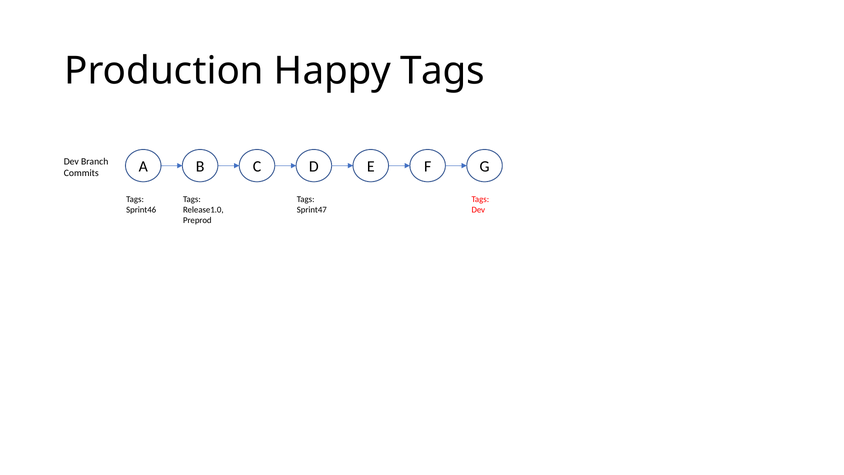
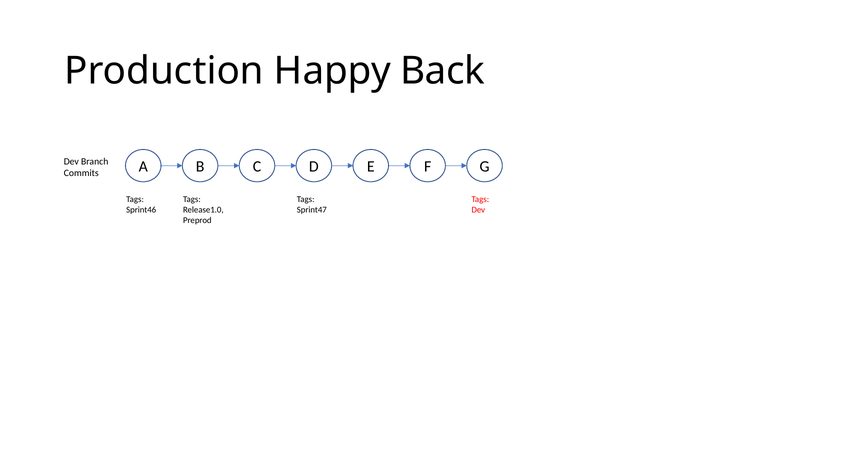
Happy Tags: Tags -> Back
